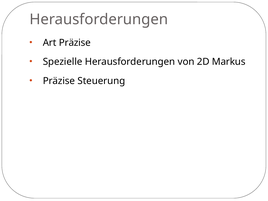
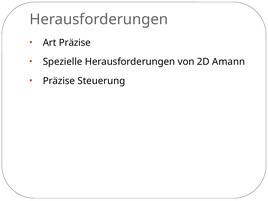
Markus: Markus -> Amann
